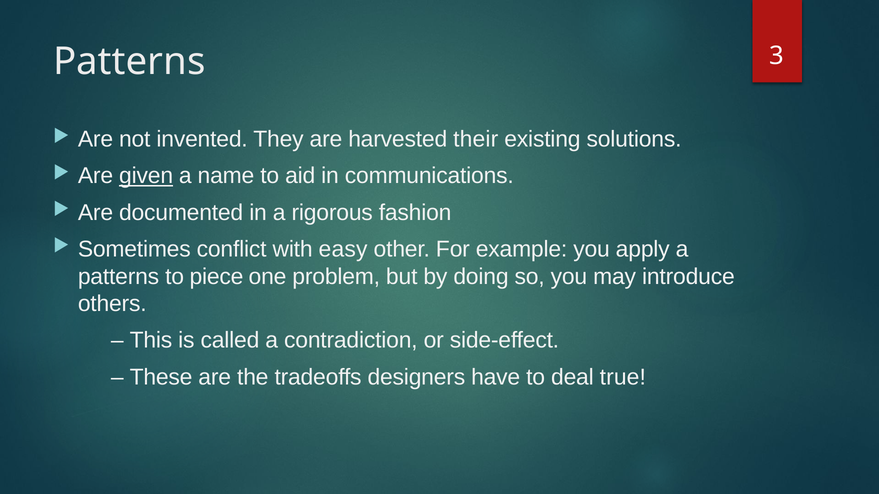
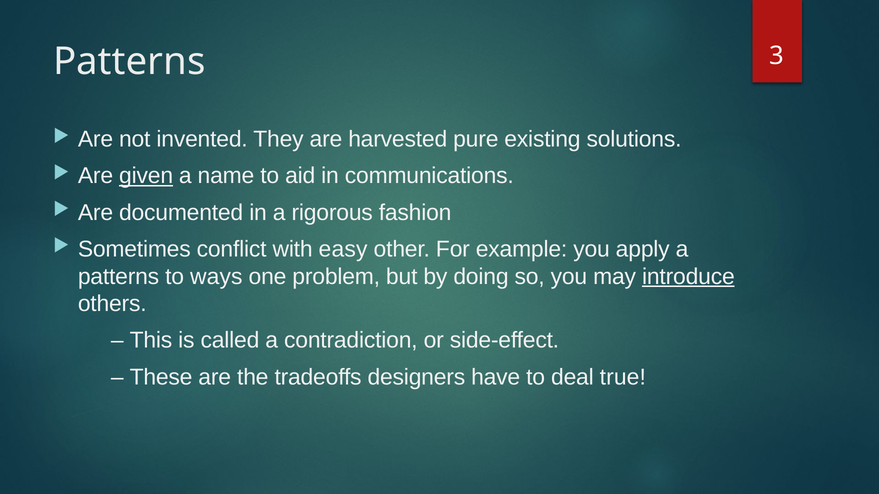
their: their -> pure
piece: piece -> ways
introduce underline: none -> present
